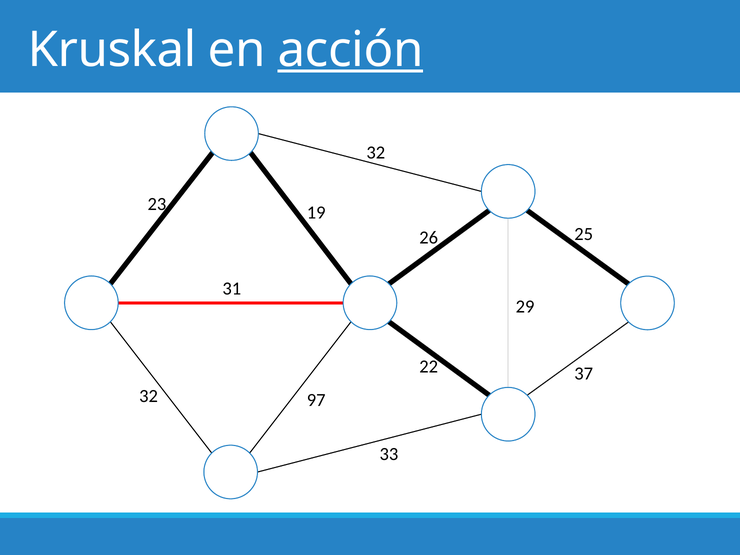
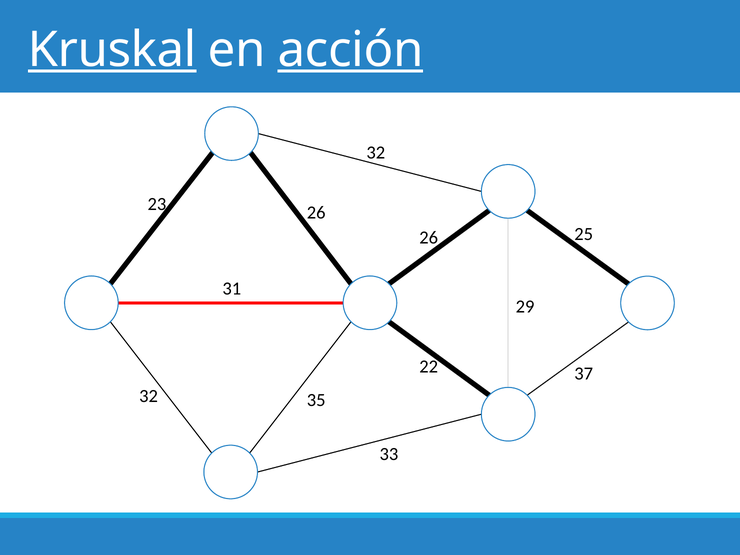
Kruskal underline: none -> present
23 19: 19 -> 26
97: 97 -> 35
